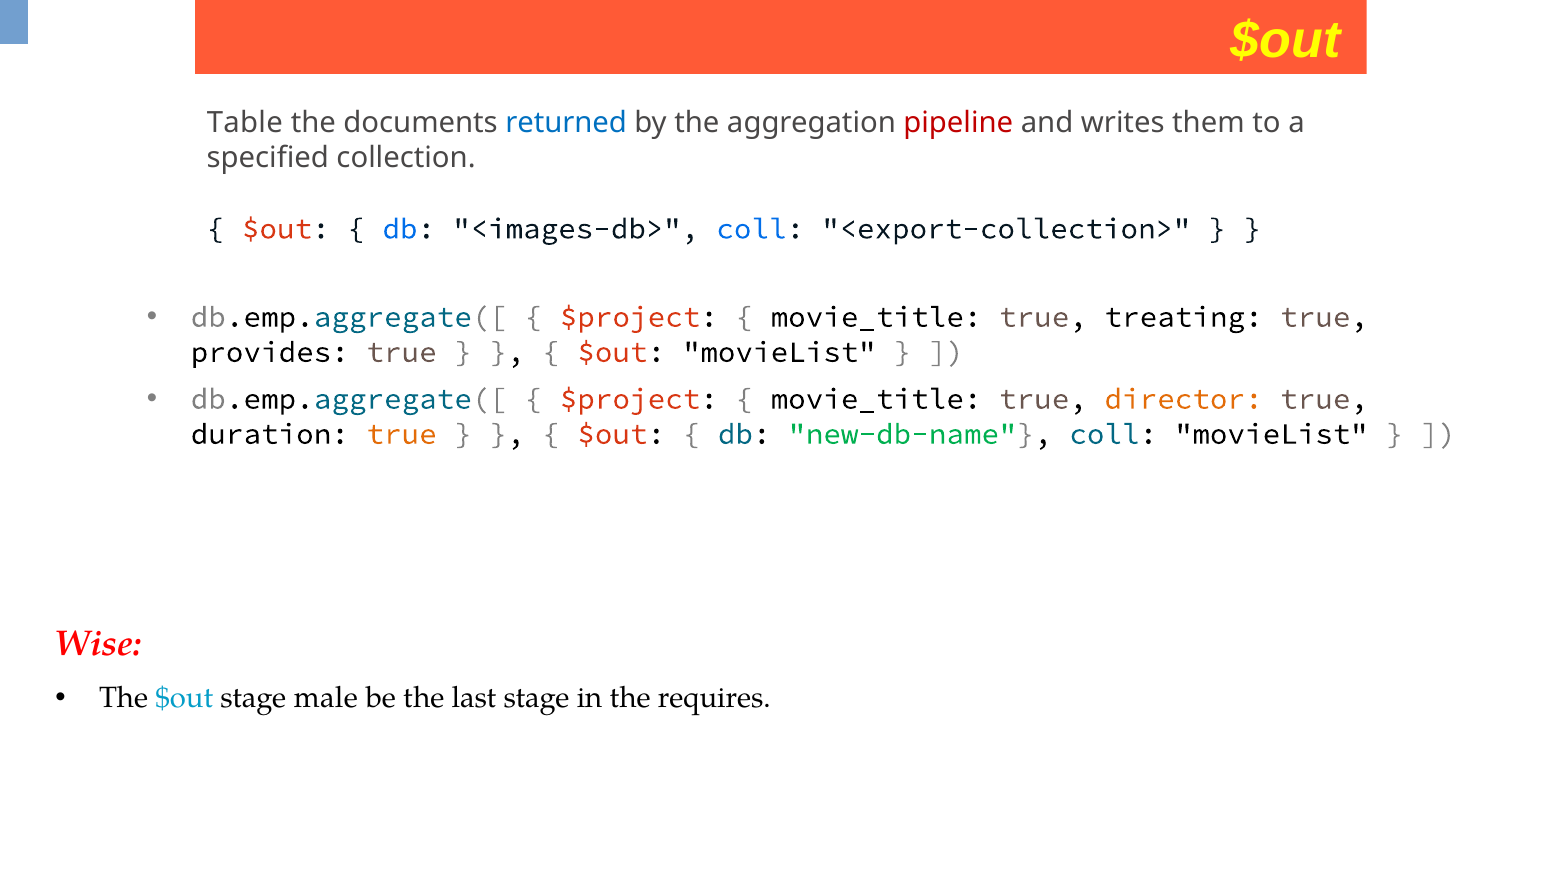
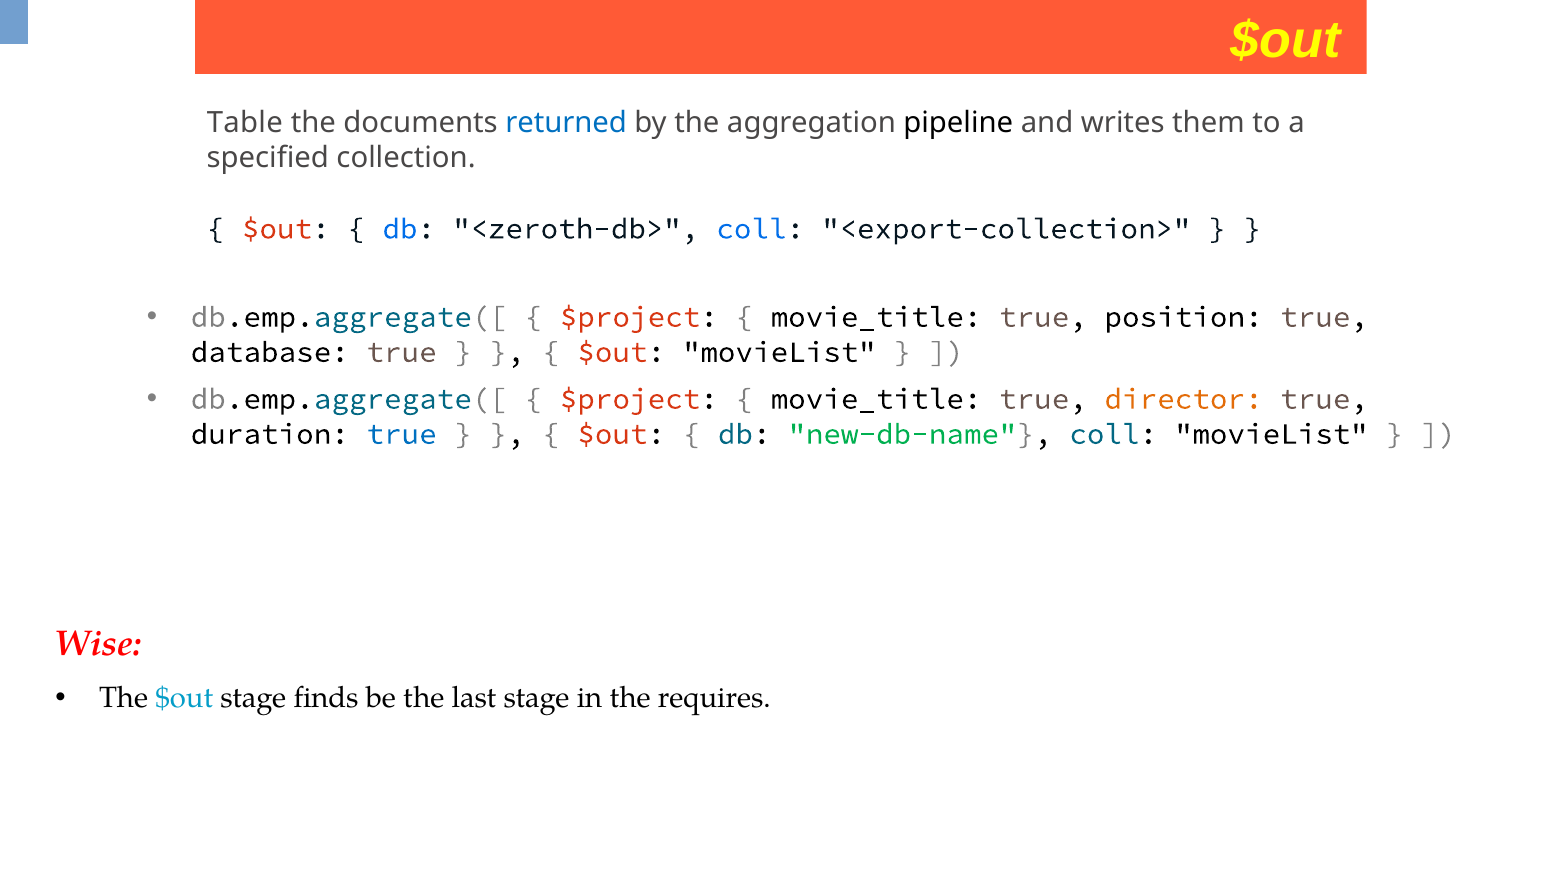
pipeline colour: red -> black
<images-db>: <images-db> -> <zeroth-db>
treating: treating -> position
provides: provides -> database
true at (402, 434) colour: orange -> blue
male: male -> finds
